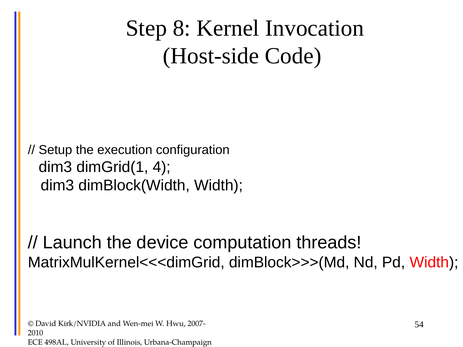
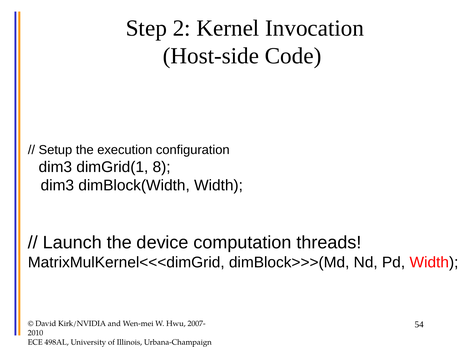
8: 8 -> 2
4: 4 -> 8
